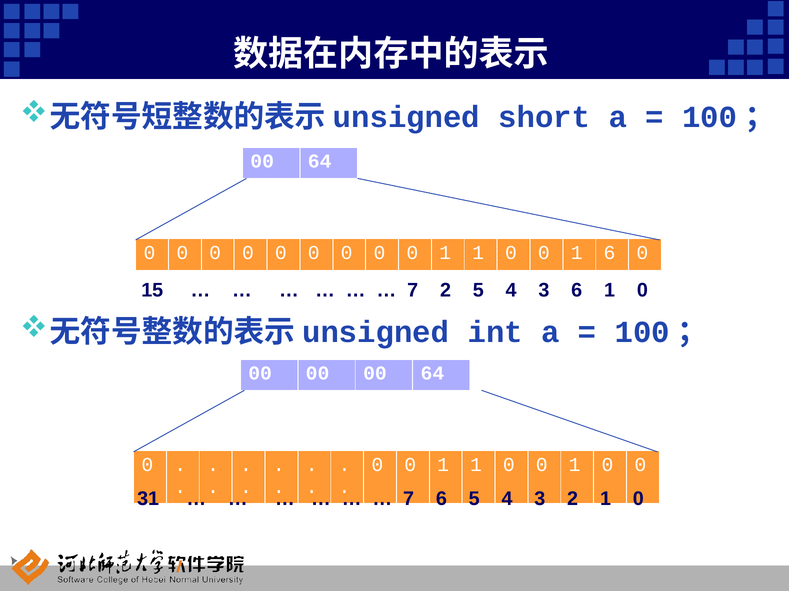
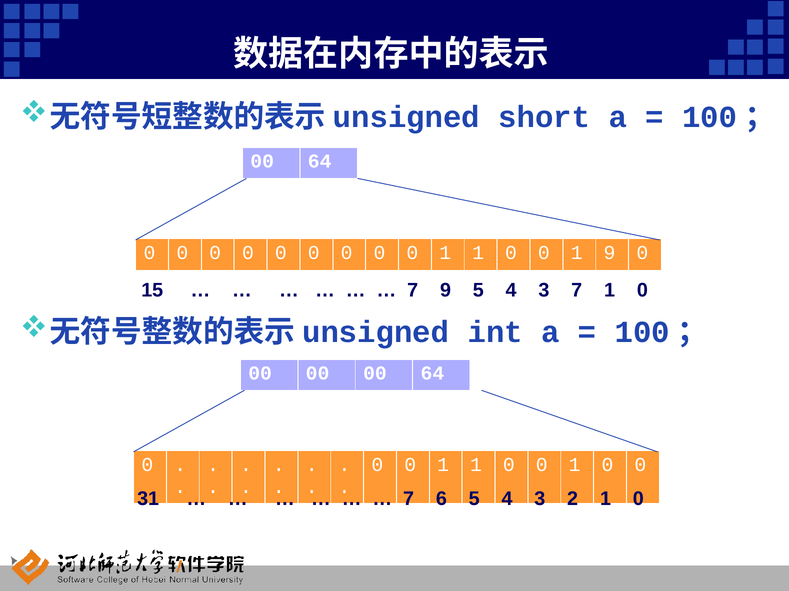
1 6: 6 -> 9
7 2: 2 -> 9
3 6: 6 -> 7
